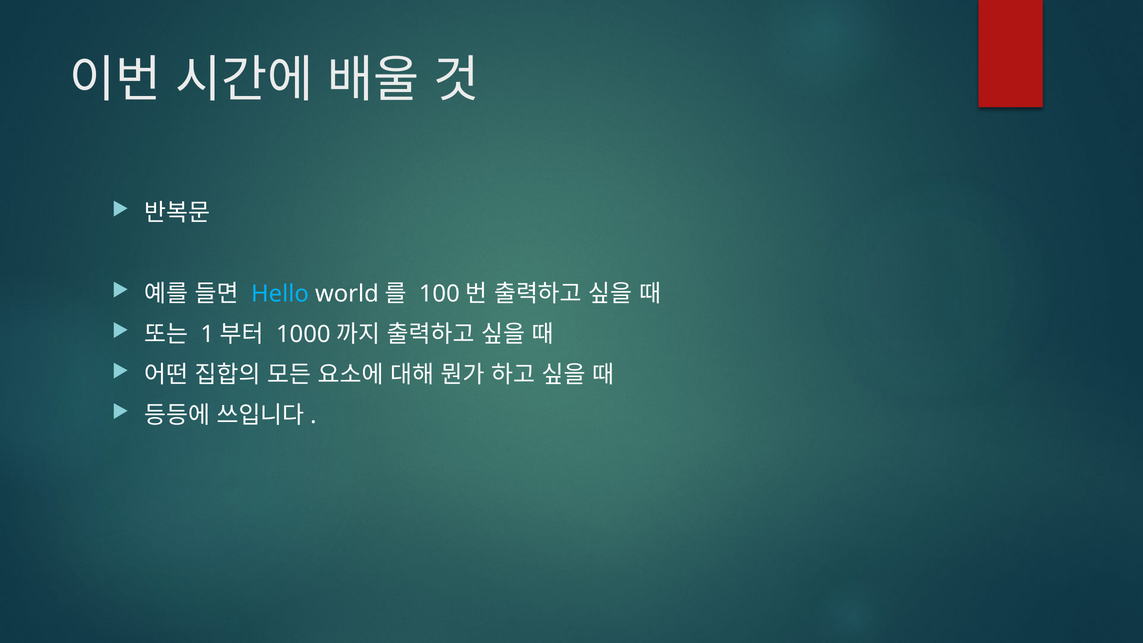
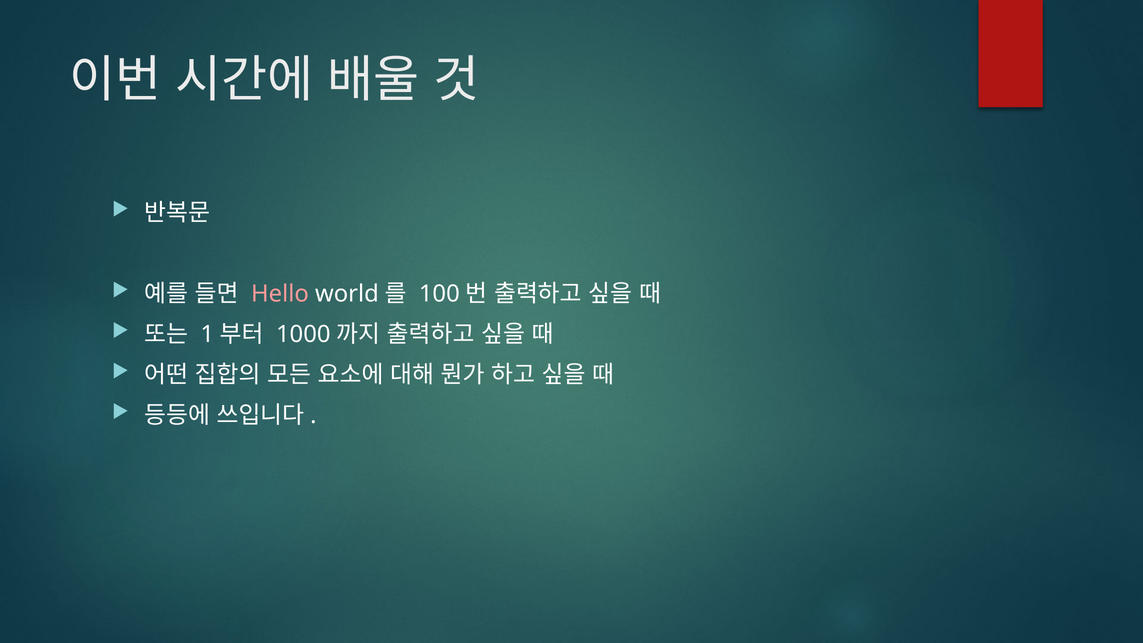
Hello colour: light blue -> pink
